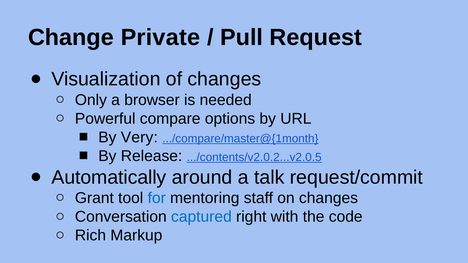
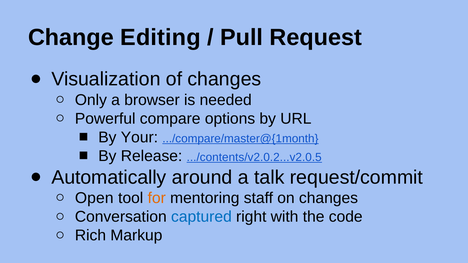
Private: Private -> Editing
Very: Very -> Your
Grant: Grant -> Open
for colour: blue -> orange
